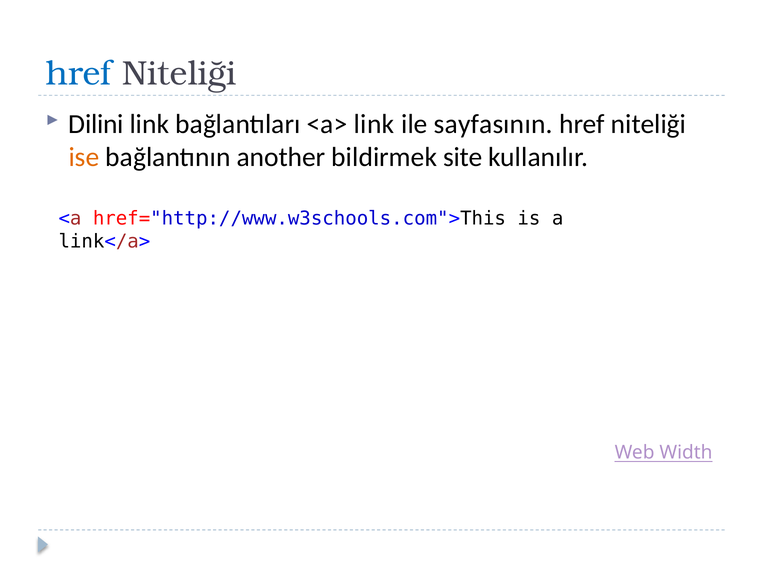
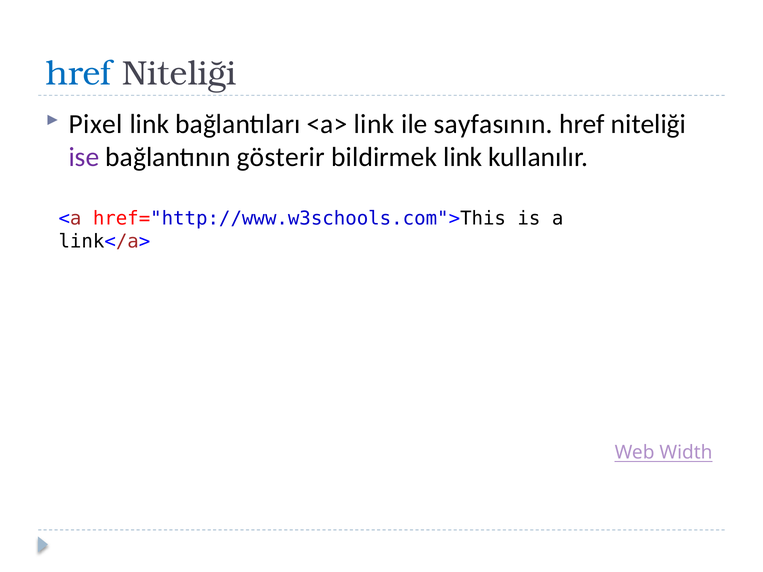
Dilini: Dilini -> Pixel
ise colour: orange -> purple
another: another -> gösterir
bildirmek site: site -> link
